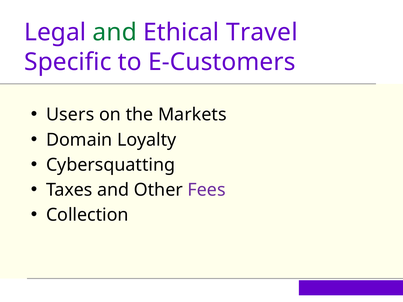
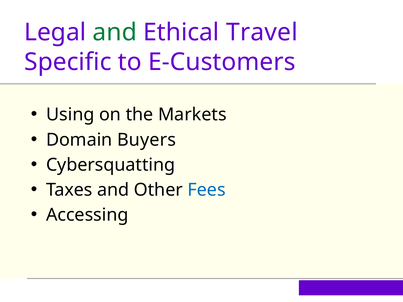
Users: Users -> Using
Loyalty: Loyalty -> Buyers
Fees colour: purple -> blue
Collection: Collection -> Accessing
